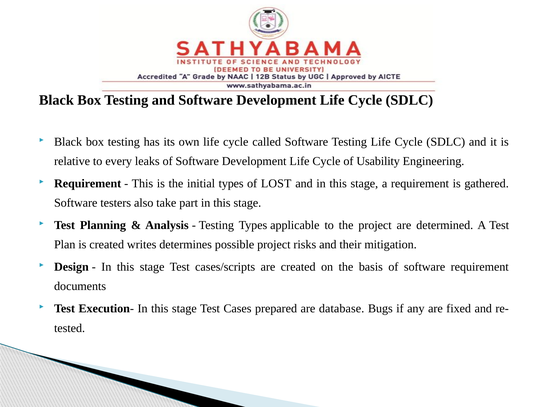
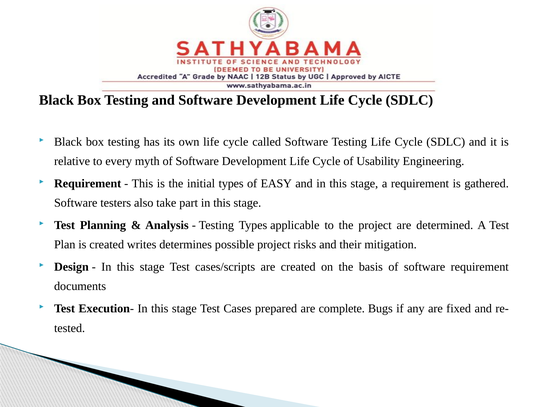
leaks: leaks -> myth
LOST: LOST -> EASY
database: database -> complete
